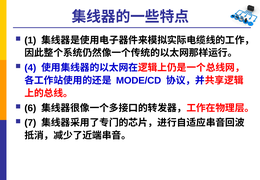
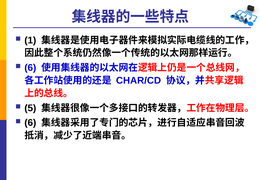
4 at (30, 68): 4 -> 6
MODE/CD: MODE/CD -> CHAR/CD
6: 6 -> 5
7 at (30, 123): 7 -> 6
